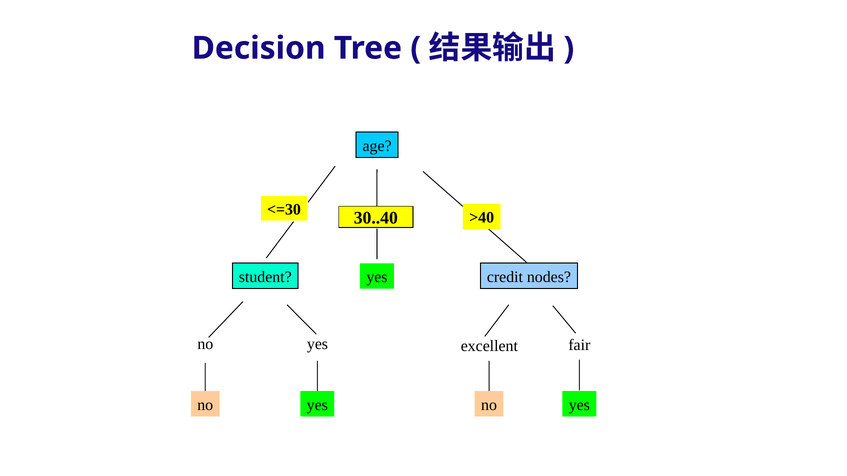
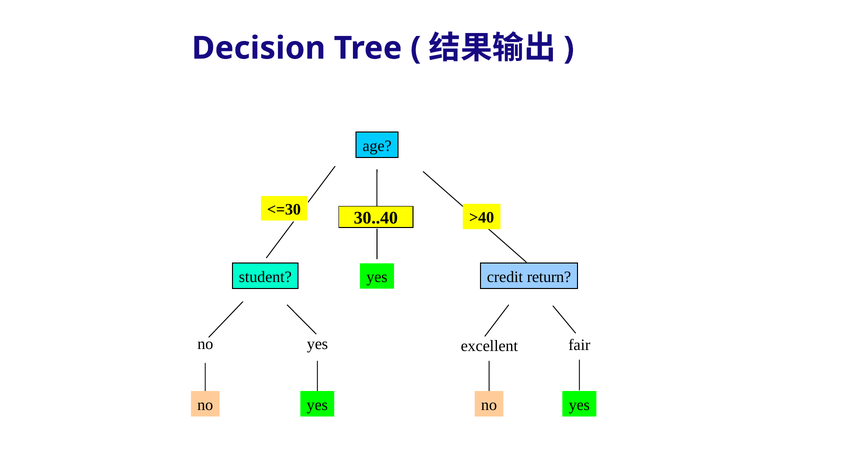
nodes: nodes -> return
